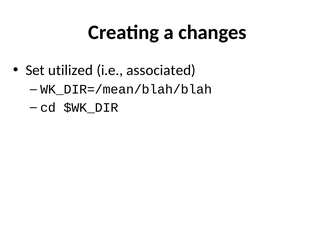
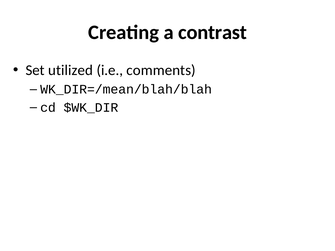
changes: changes -> contrast
associated: associated -> comments
